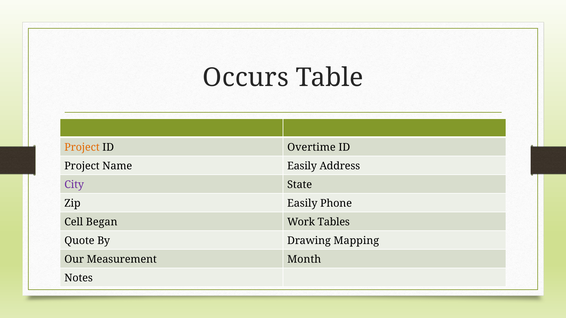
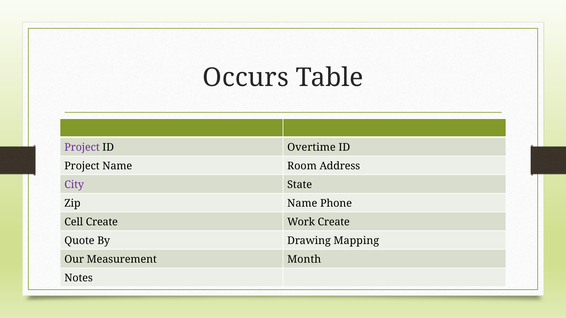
Project at (82, 147) colour: orange -> purple
Name Easily: Easily -> Room
Zip Easily: Easily -> Name
Cell Began: Began -> Create
Work Tables: Tables -> Create
